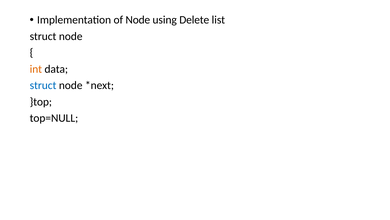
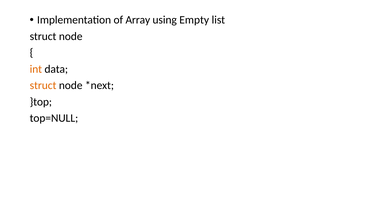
of Node: Node -> Array
Delete: Delete -> Empty
struct at (43, 85) colour: blue -> orange
